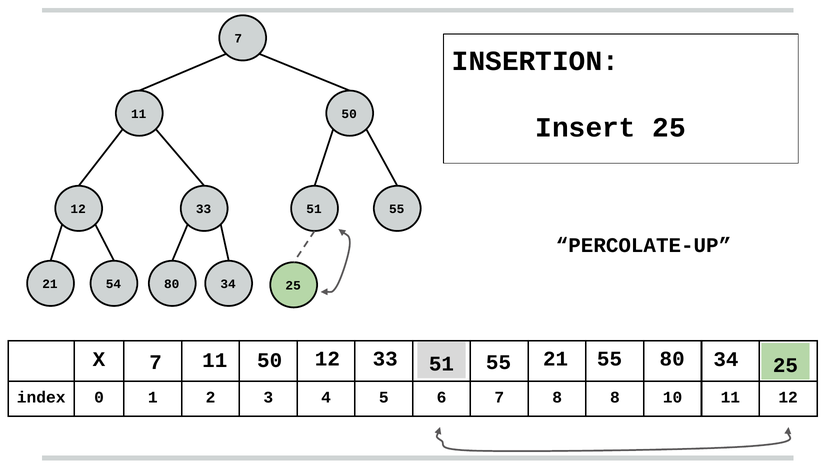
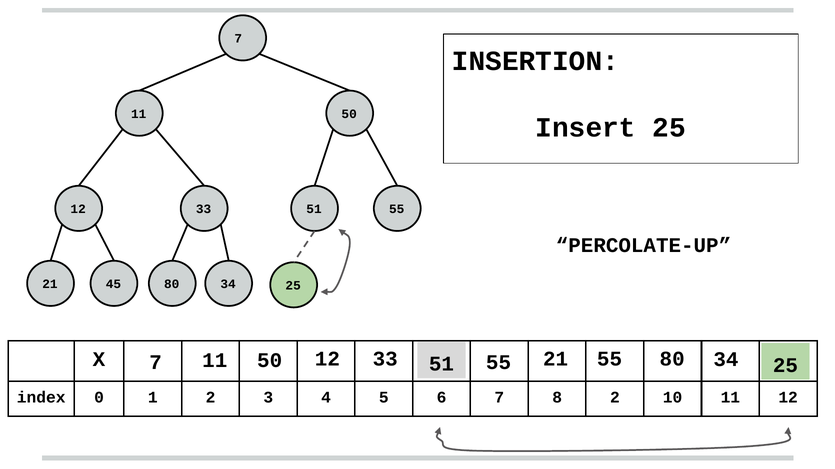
54: 54 -> 45
8 8: 8 -> 2
